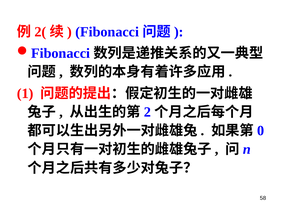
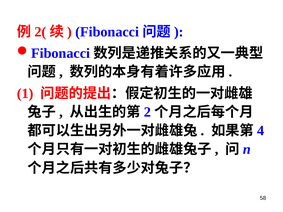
0: 0 -> 4
